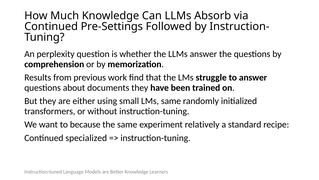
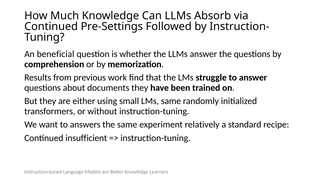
perplexity: perplexity -> beneficial
because: because -> answers
specialized: specialized -> insufficient
